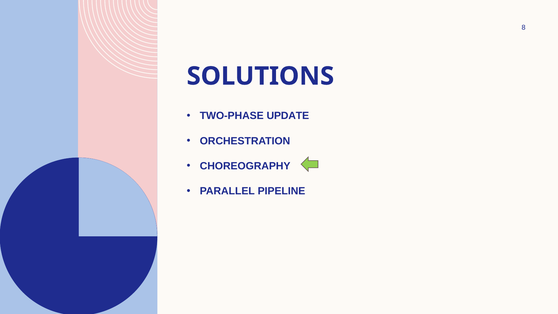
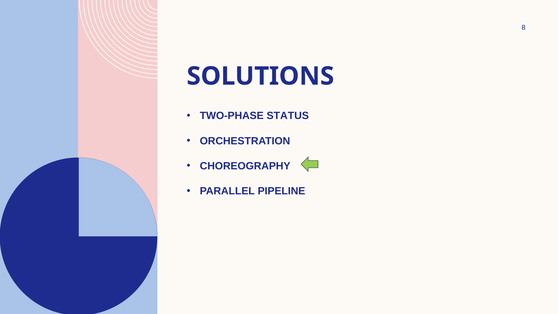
UPDATE: UPDATE -> STATUS
